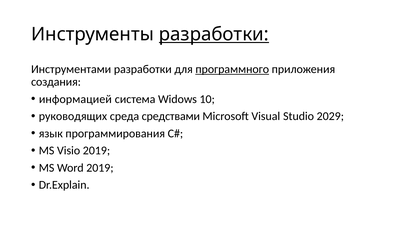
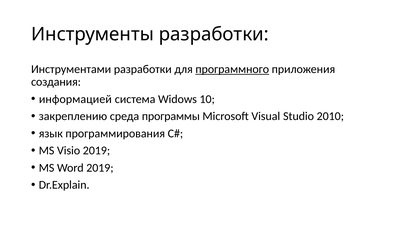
разработки at (214, 34) underline: present -> none
руководящих: руководящих -> закреплению
средствами: средствами -> программы
2029: 2029 -> 2010
